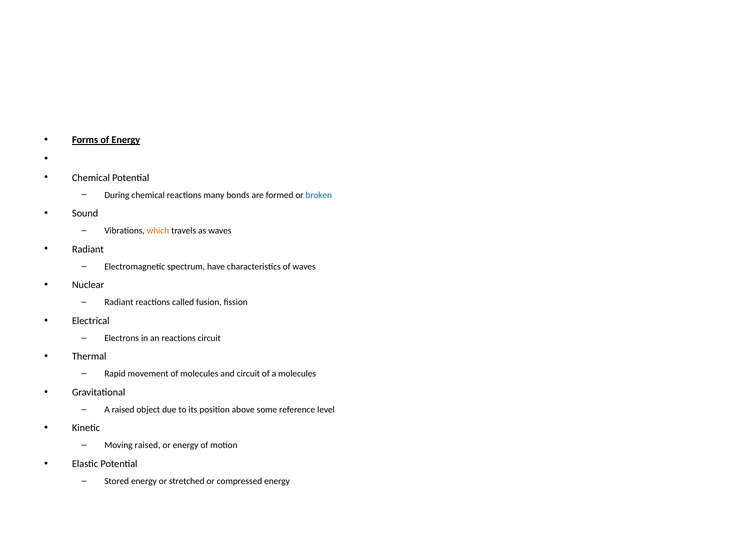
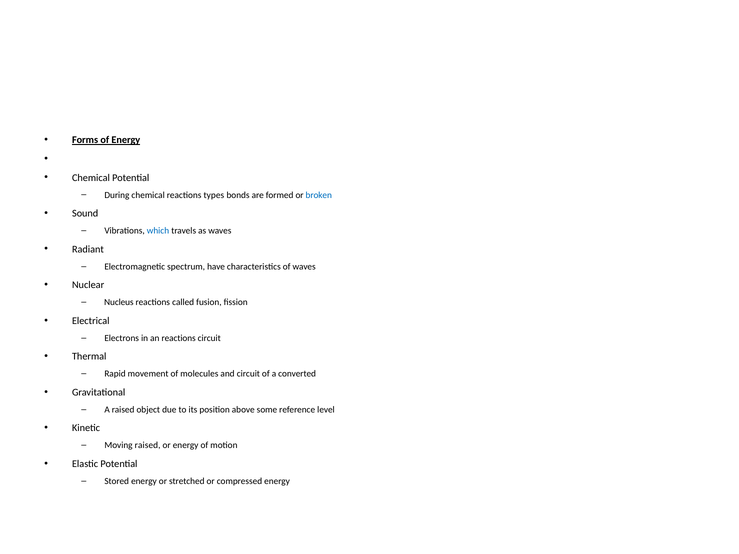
many: many -> types
which colour: orange -> blue
Radiant at (119, 302): Radiant -> Nucleus
a molecules: molecules -> converted
